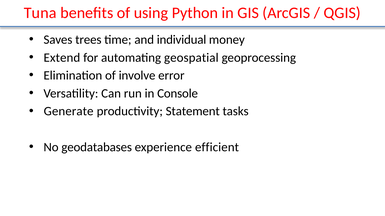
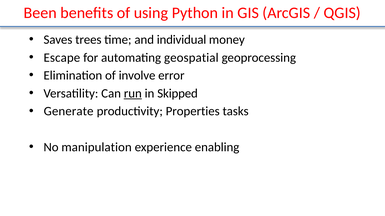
Tuna: Tuna -> Been
Extend: Extend -> Escape
run underline: none -> present
Console: Console -> Skipped
Statement: Statement -> Properties
geodatabases: geodatabases -> manipulation
efficient: efficient -> enabling
